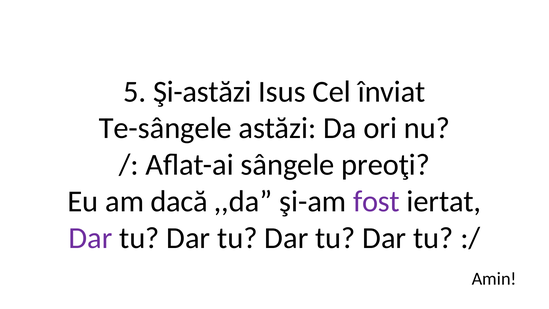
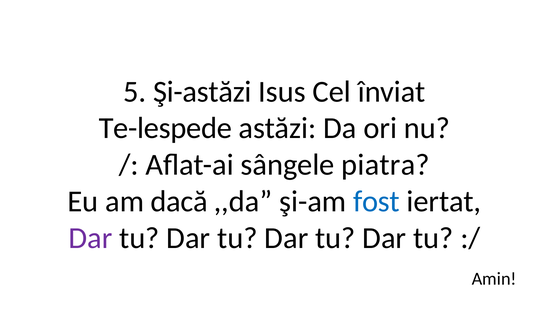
Te-sângele: Te-sângele -> Te-lespede
preoţi: preoţi -> piatra
fost colour: purple -> blue
